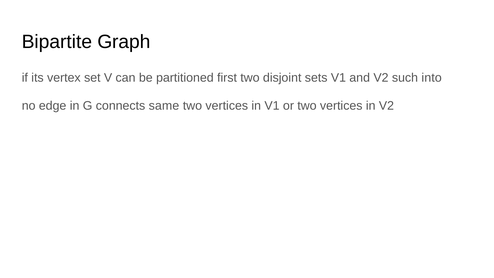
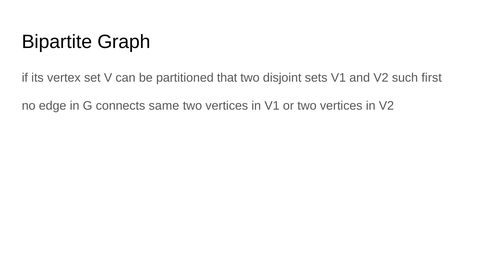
first: first -> that
into: into -> first
